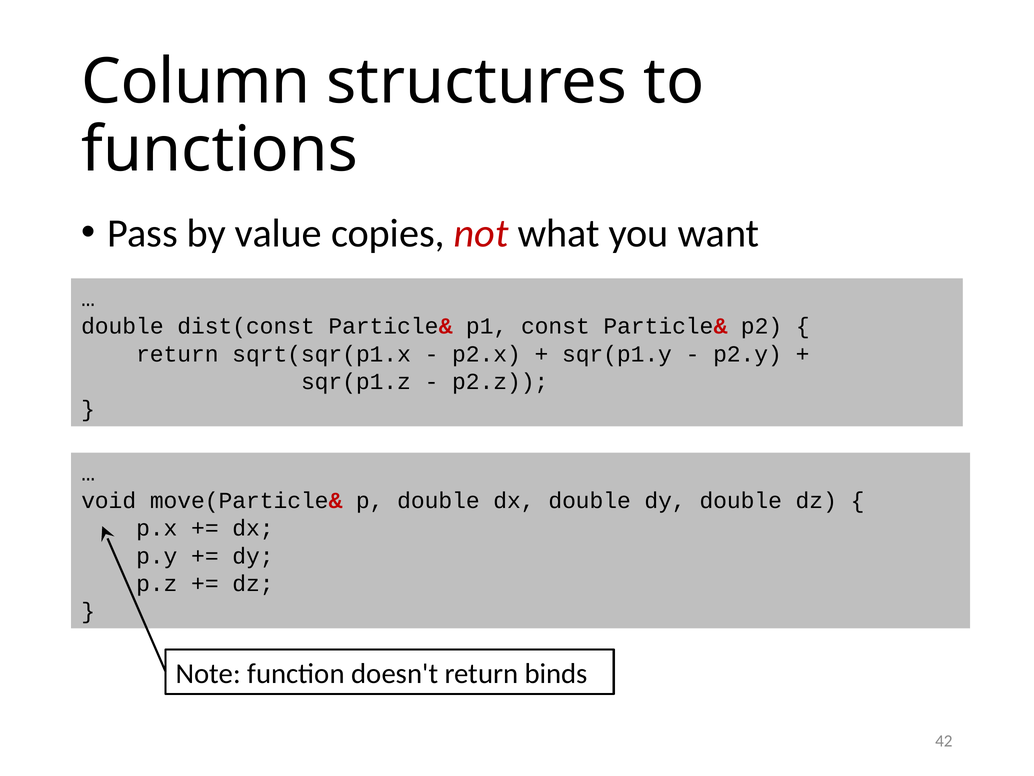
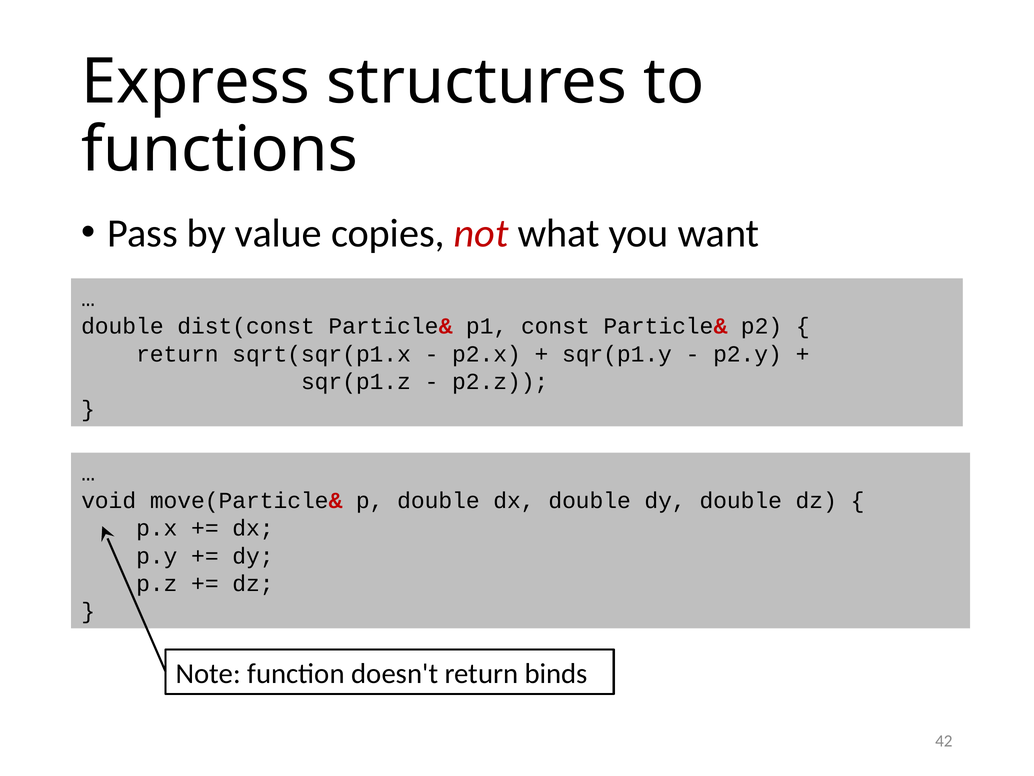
Column: Column -> Express
